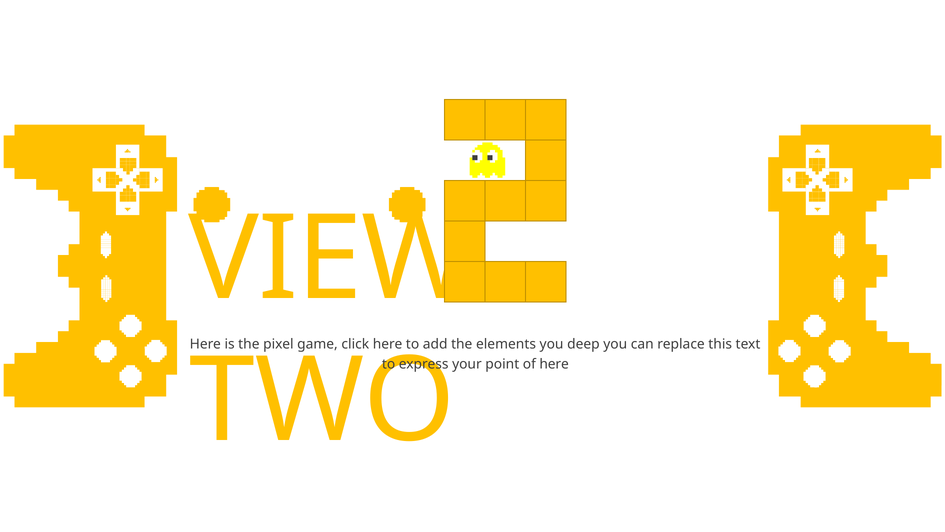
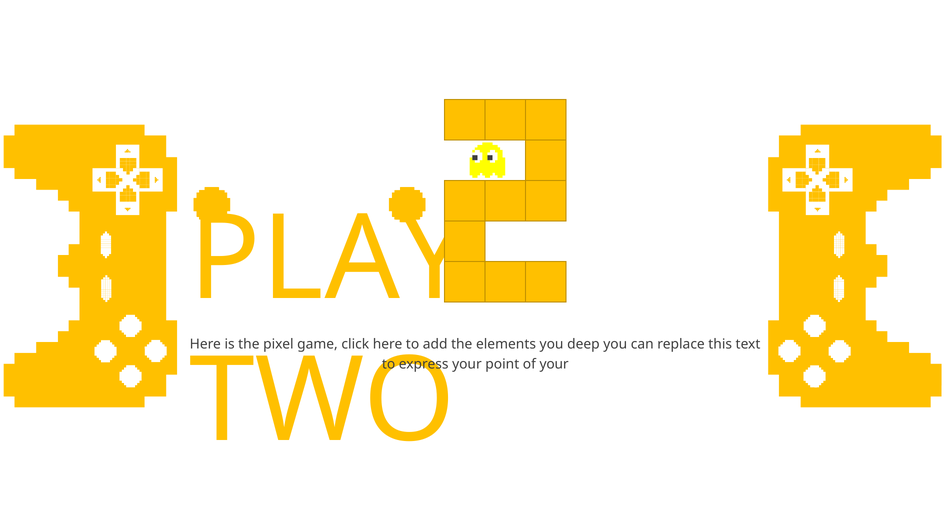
VIEW: VIEW -> PLAY
of here: here -> your
